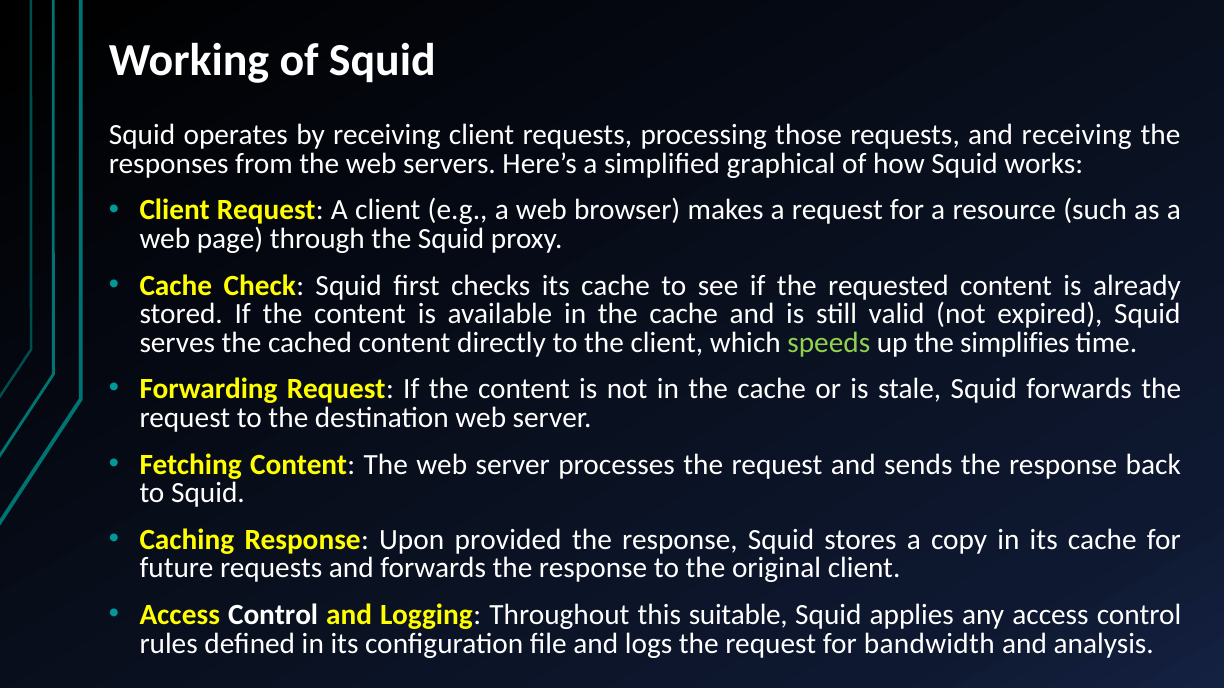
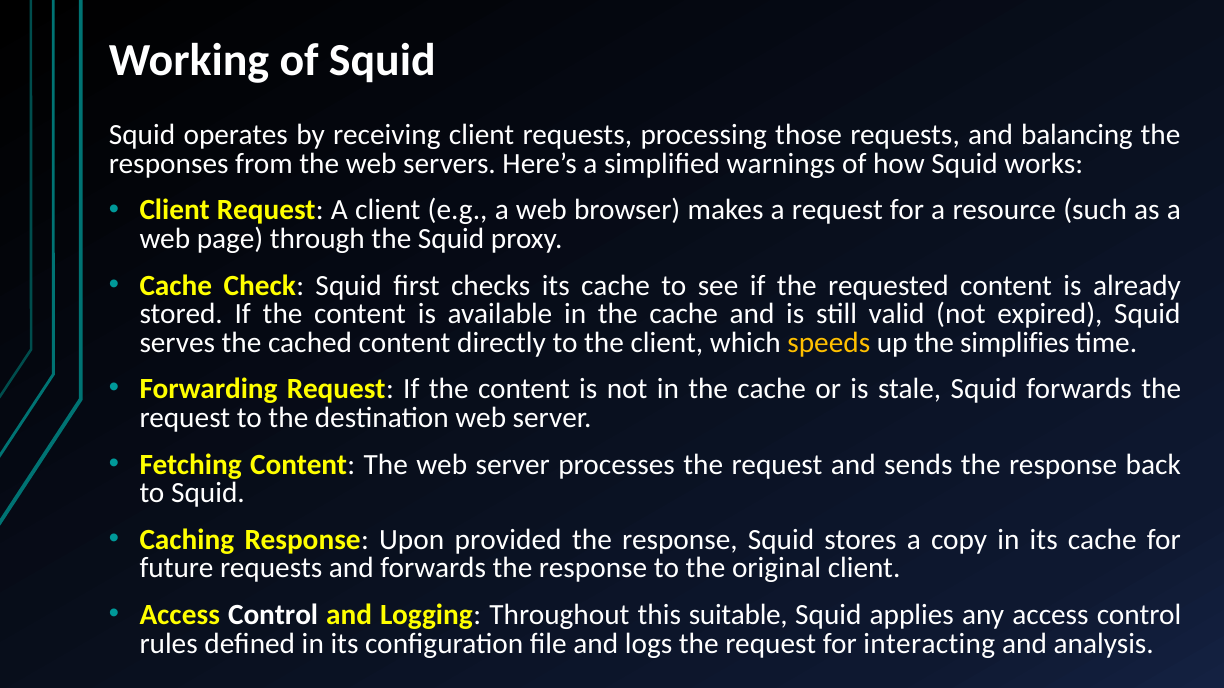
and receiving: receiving -> balancing
graphical: graphical -> warnings
speeds colour: light green -> yellow
bandwidth: bandwidth -> interacting
